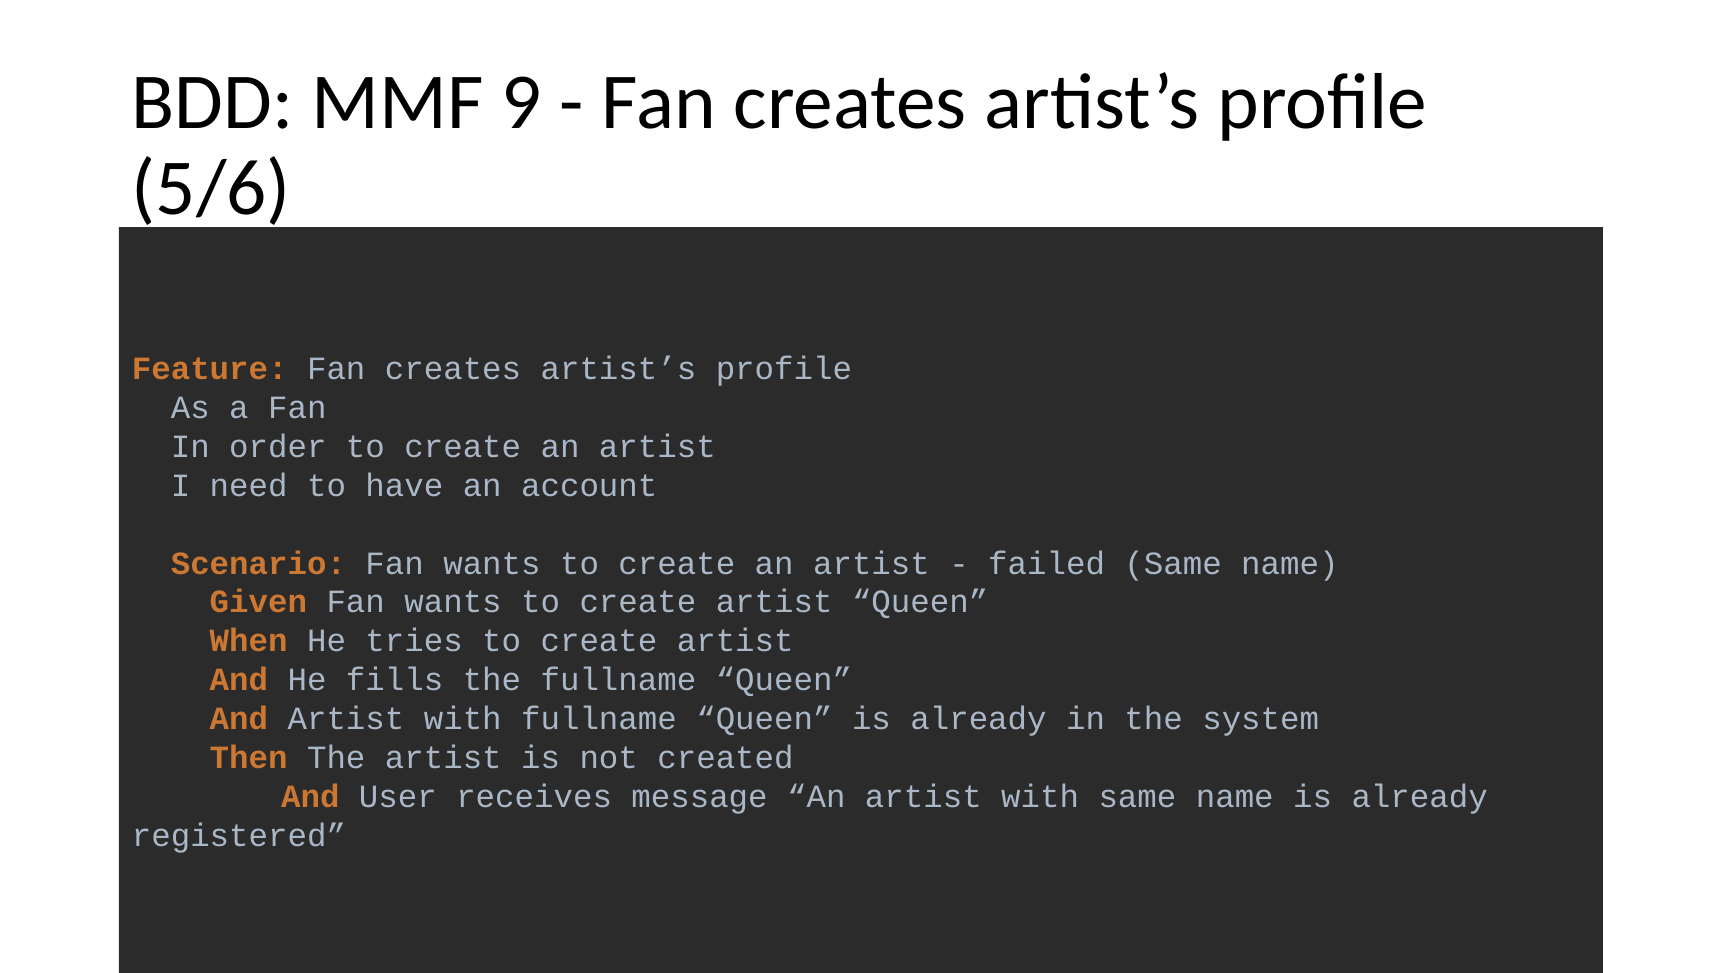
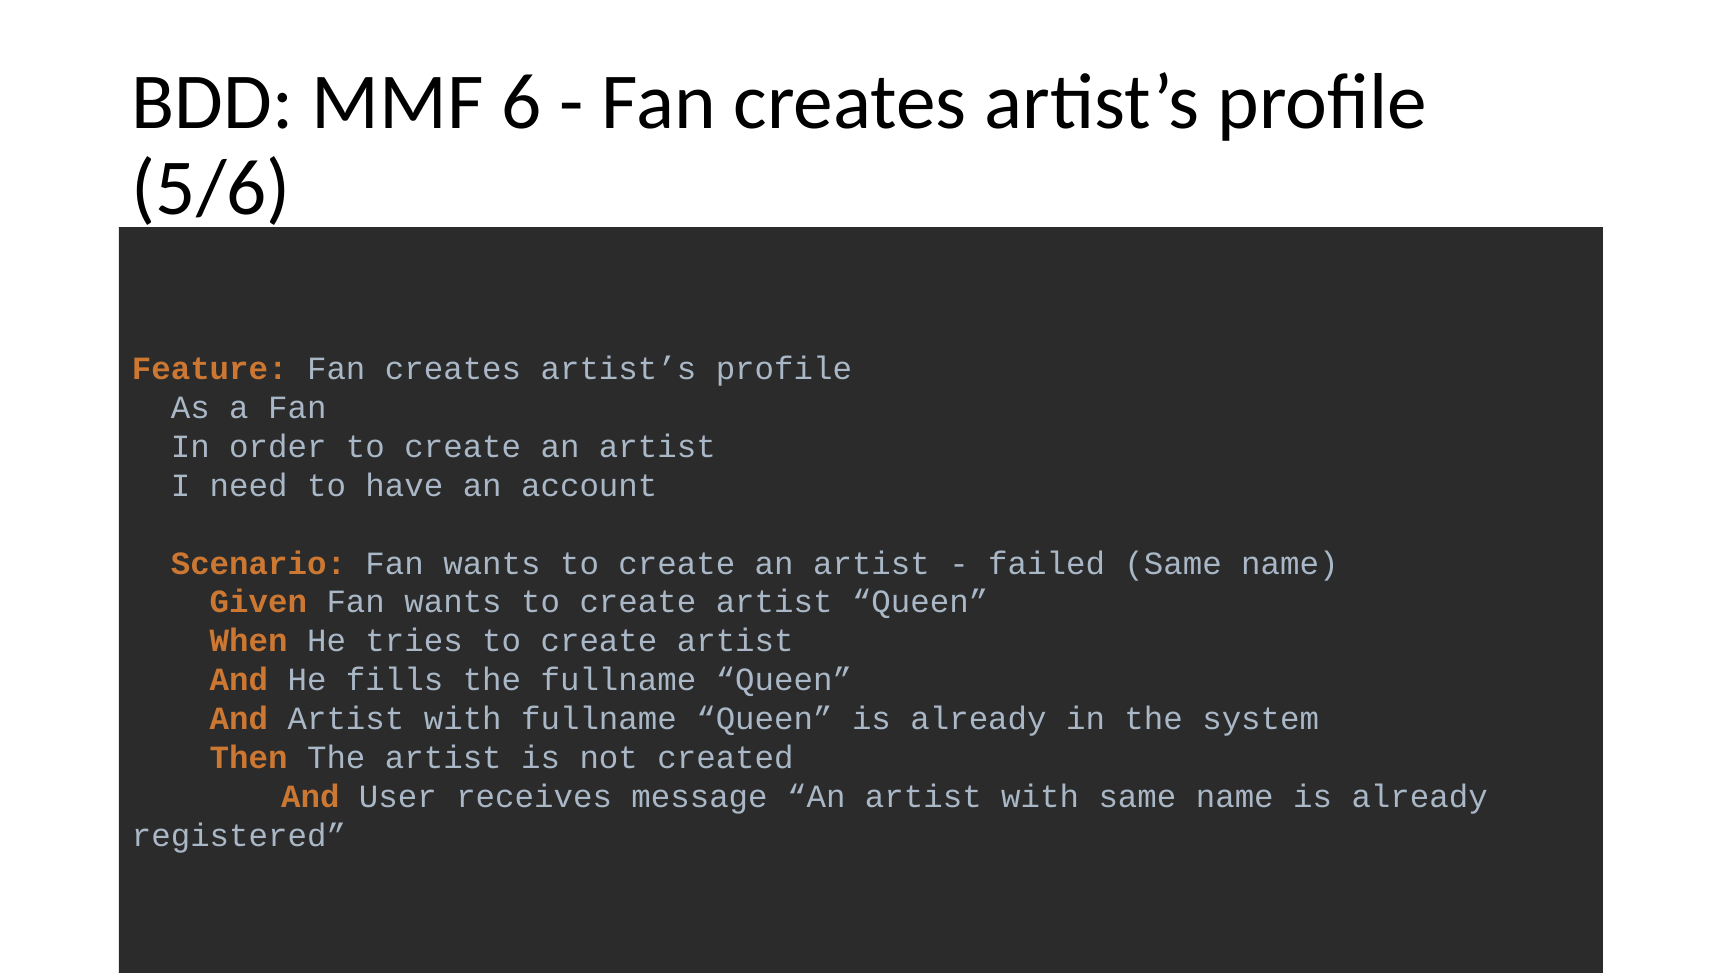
9: 9 -> 6
